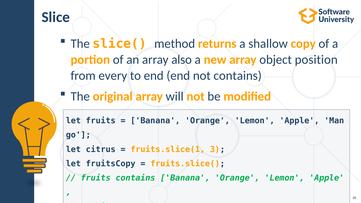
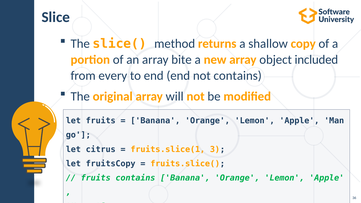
also: also -> bite
position: position -> included
